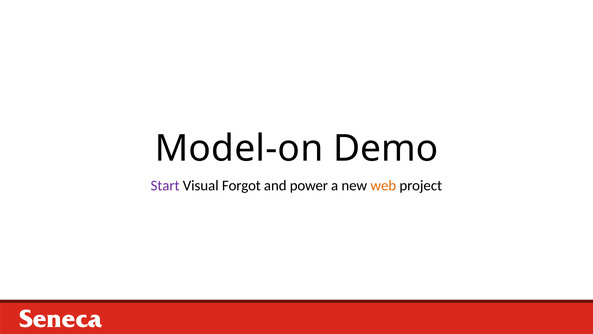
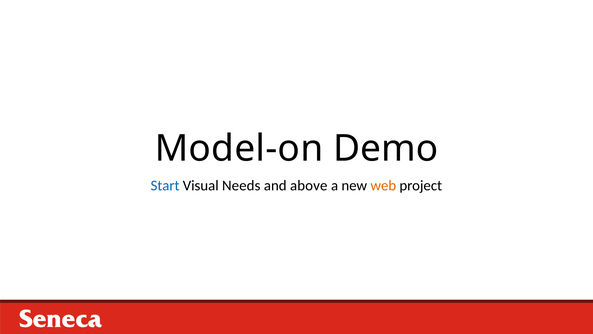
Start colour: purple -> blue
Forgot: Forgot -> Needs
power: power -> above
